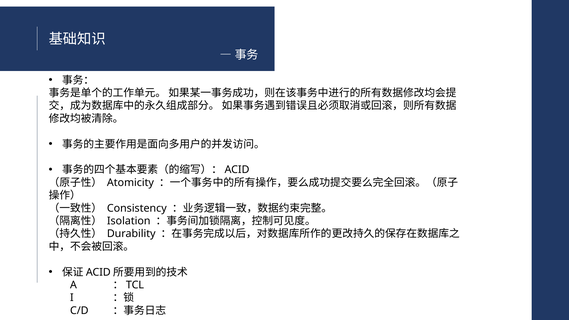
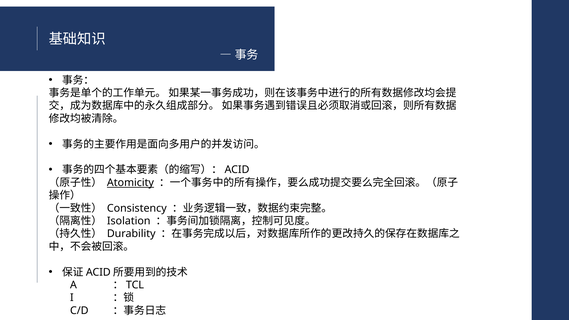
Atomicity underline: none -> present
